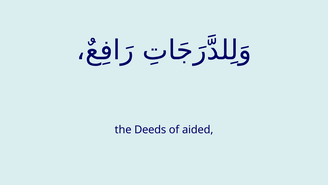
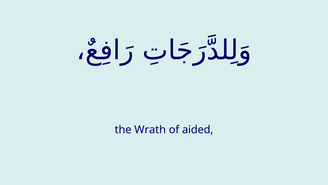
Deeds: Deeds -> Wrath
